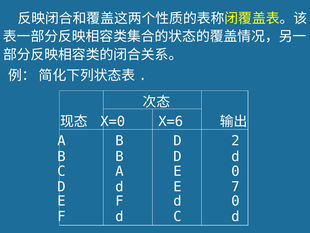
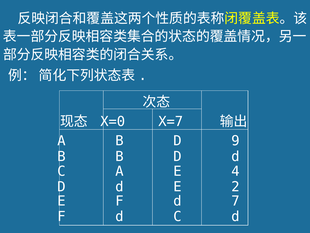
X=6: X=6 -> X=7
2: 2 -> 9
E 0: 0 -> 4
7: 7 -> 2
d 0: 0 -> 7
